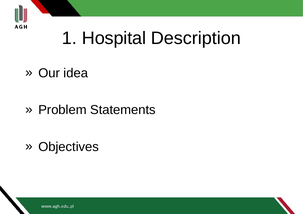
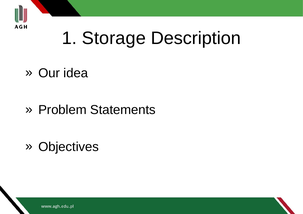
Hospital: Hospital -> Storage
